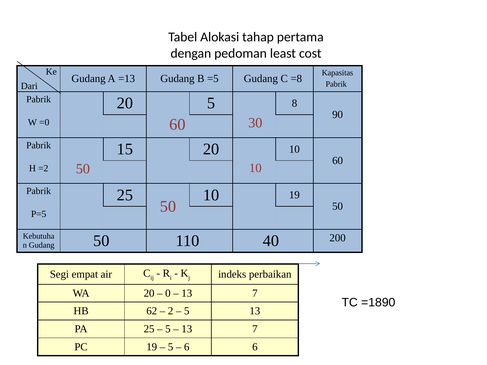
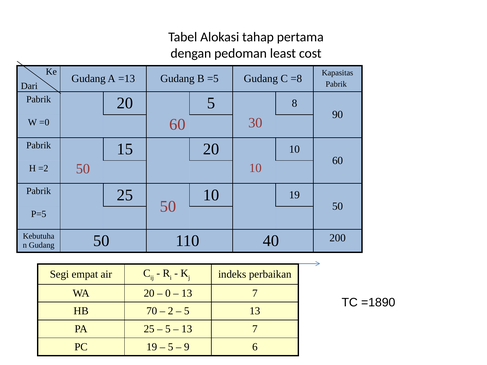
62: 62 -> 70
6 at (187, 347): 6 -> 9
